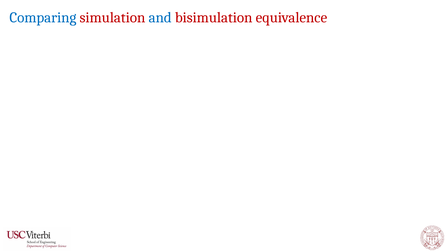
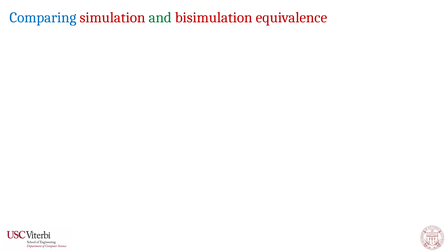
and colour: blue -> green
